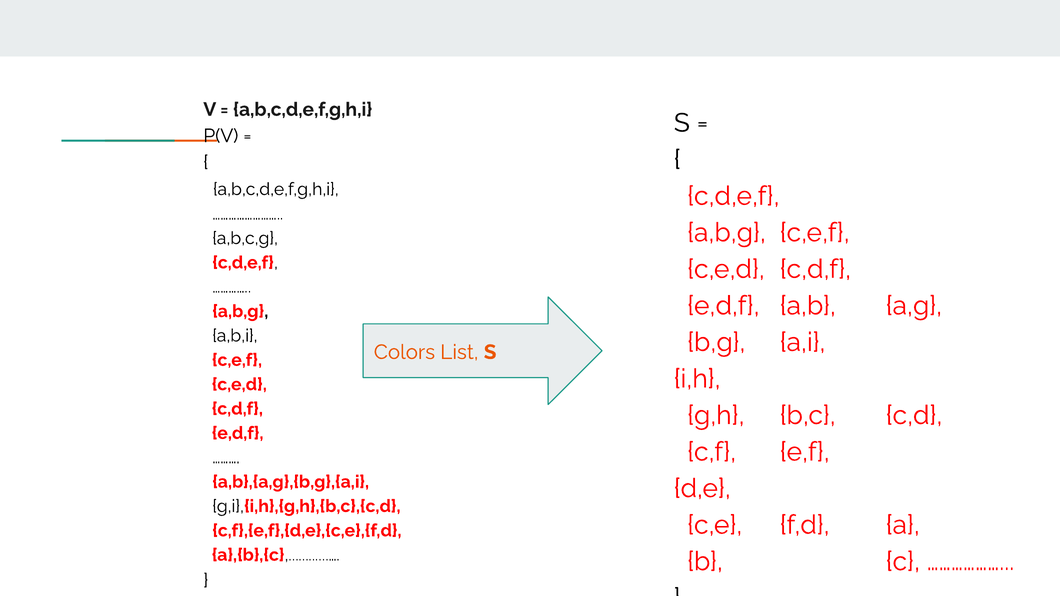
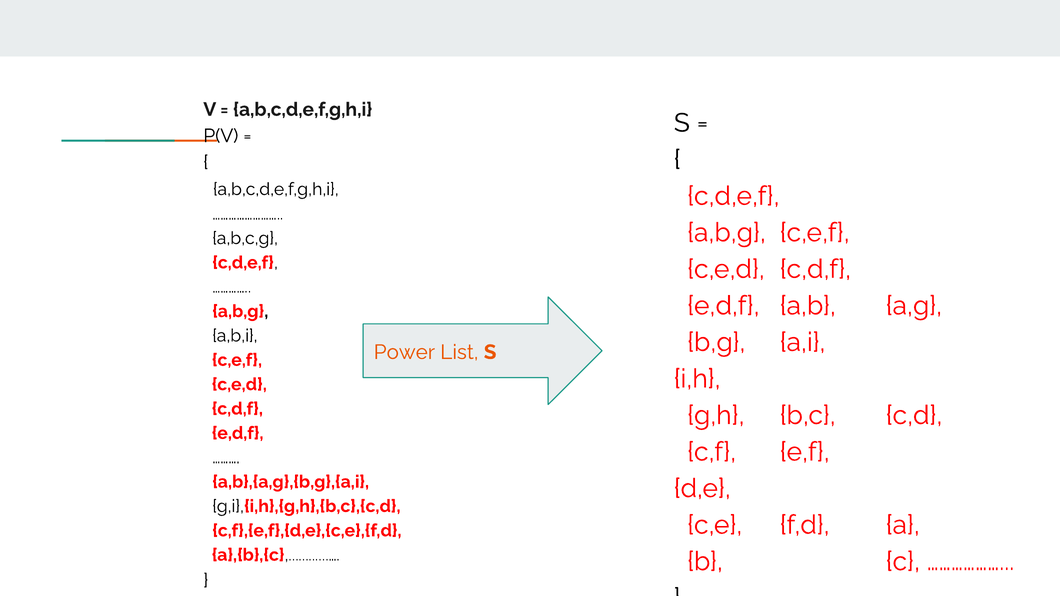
Colors: Colors -> Power
